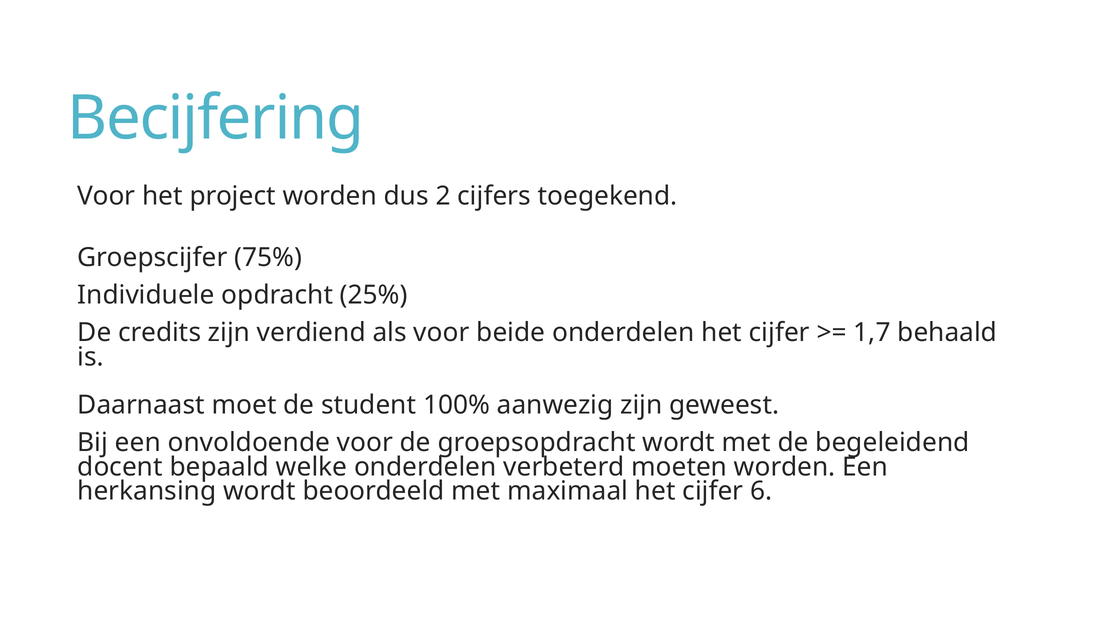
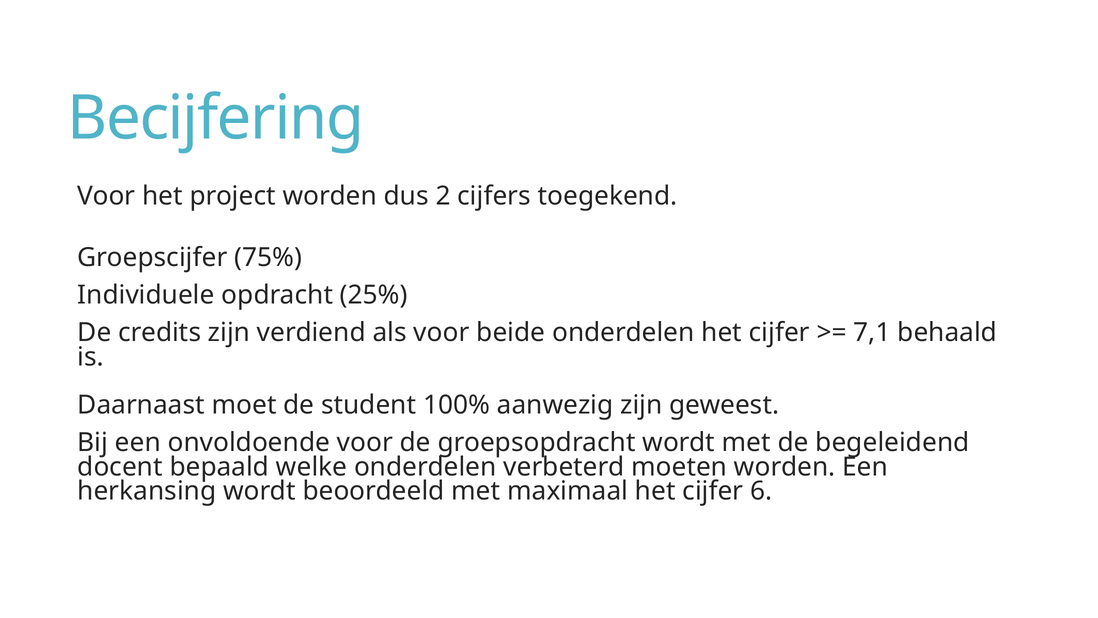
1,7: 1,7 -> 7,1
